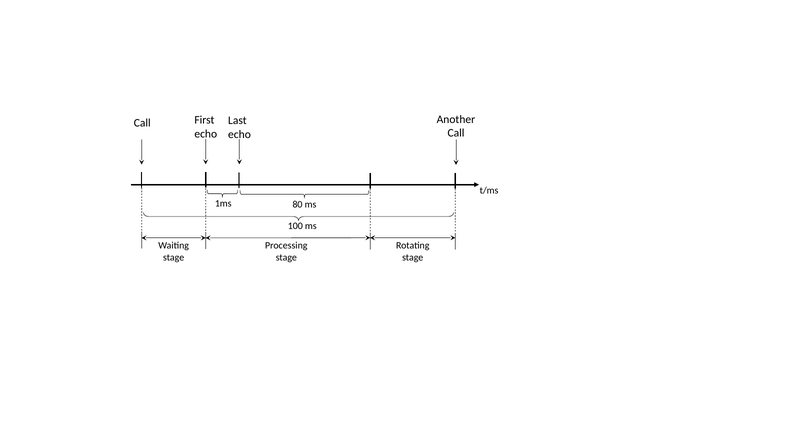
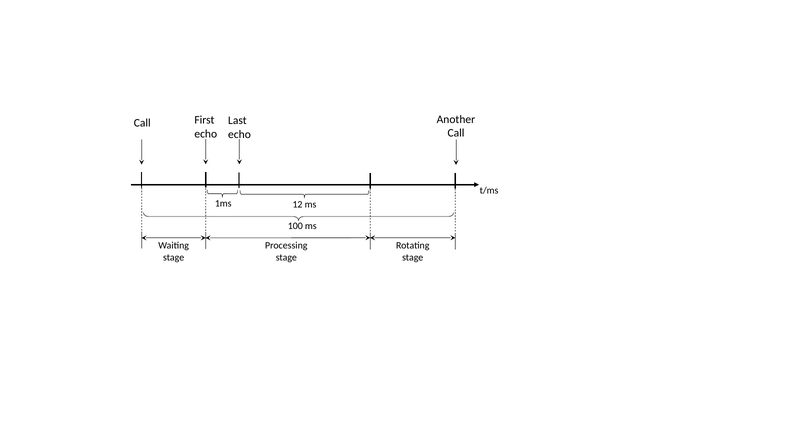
80: 80 -> 12
